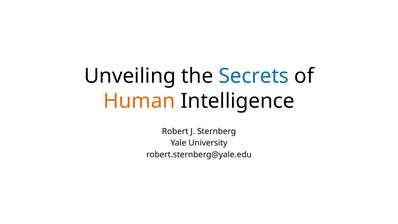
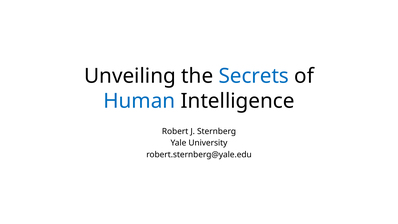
Human colour: orange -> blue
